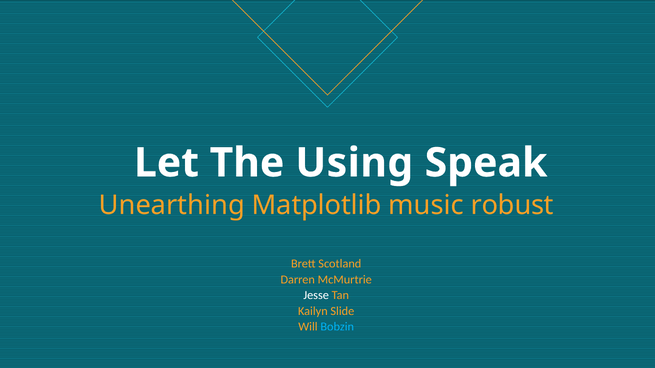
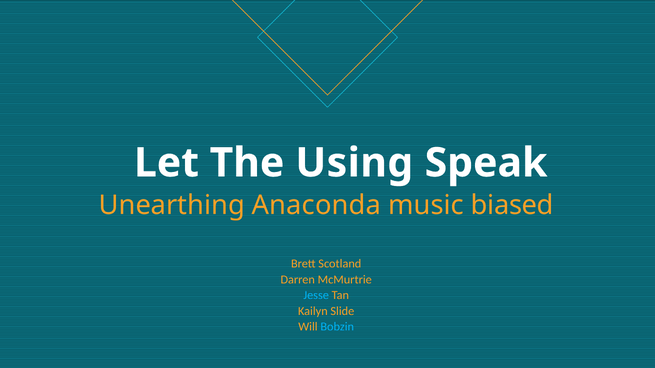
Matplotlib: Matplotlib -> Anaconda
robust: robust -> biased
Jesse colour: white -> light blue
